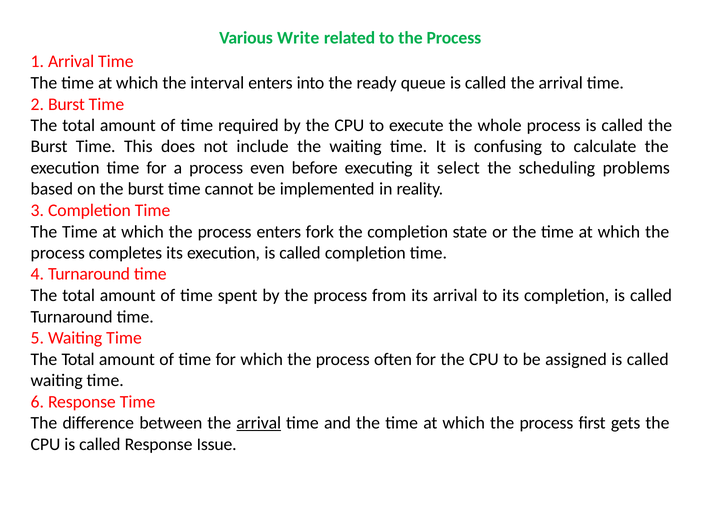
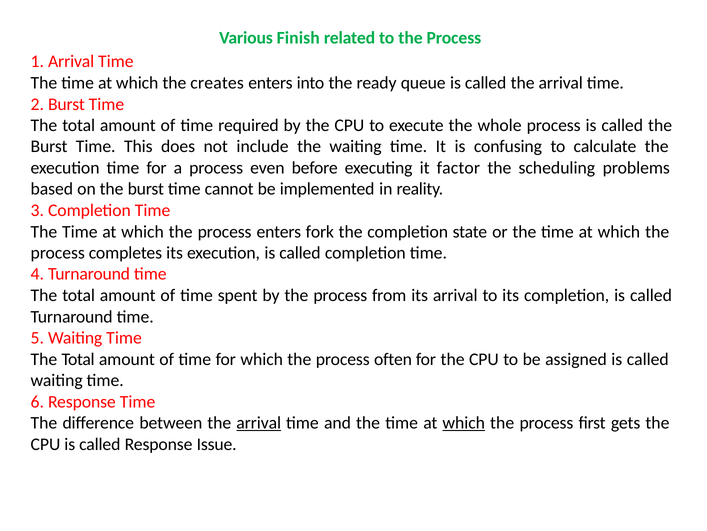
Write: Write -> Finish
interval: interval -> creates
select: select -> factor
which at (464, 422) underline: none -> present
